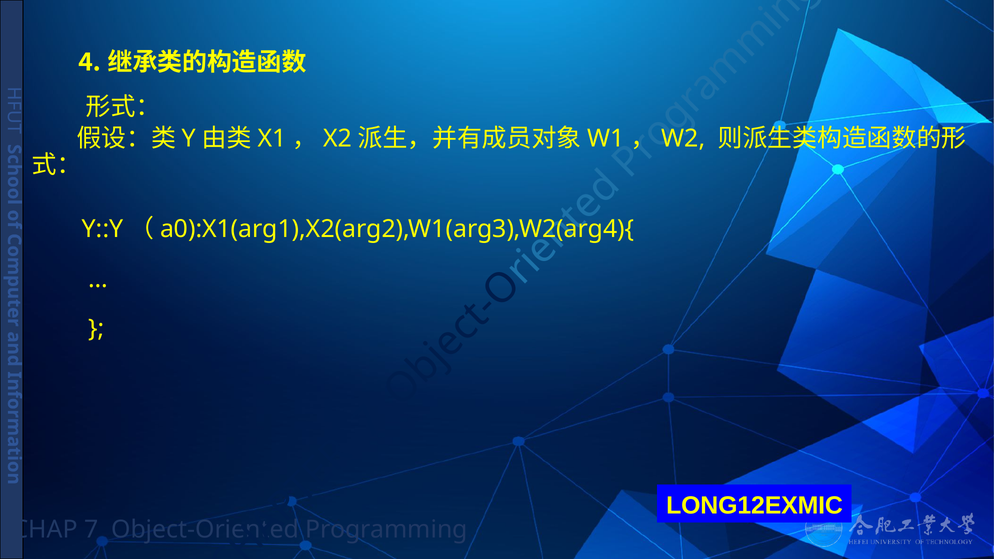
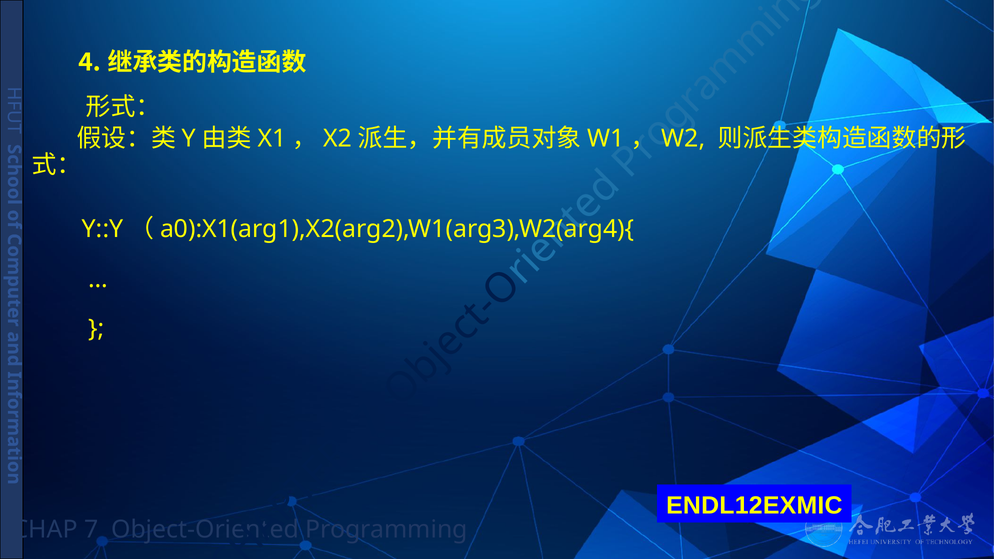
LONG12EXMIC: LONG12EXMIC -> ENDL12EXMIC
